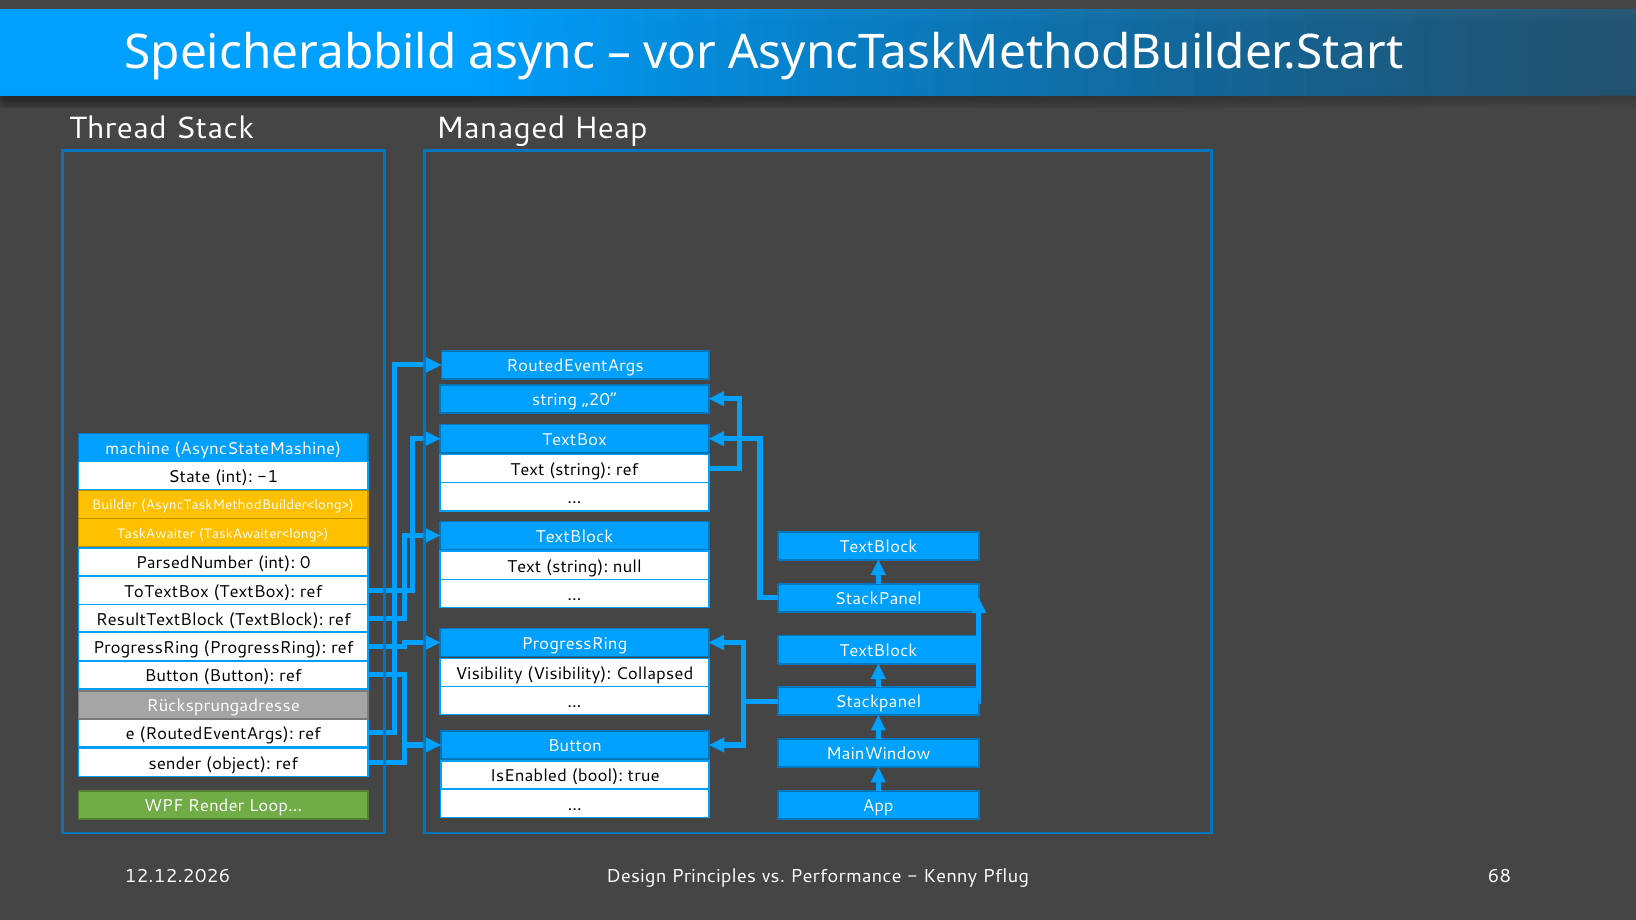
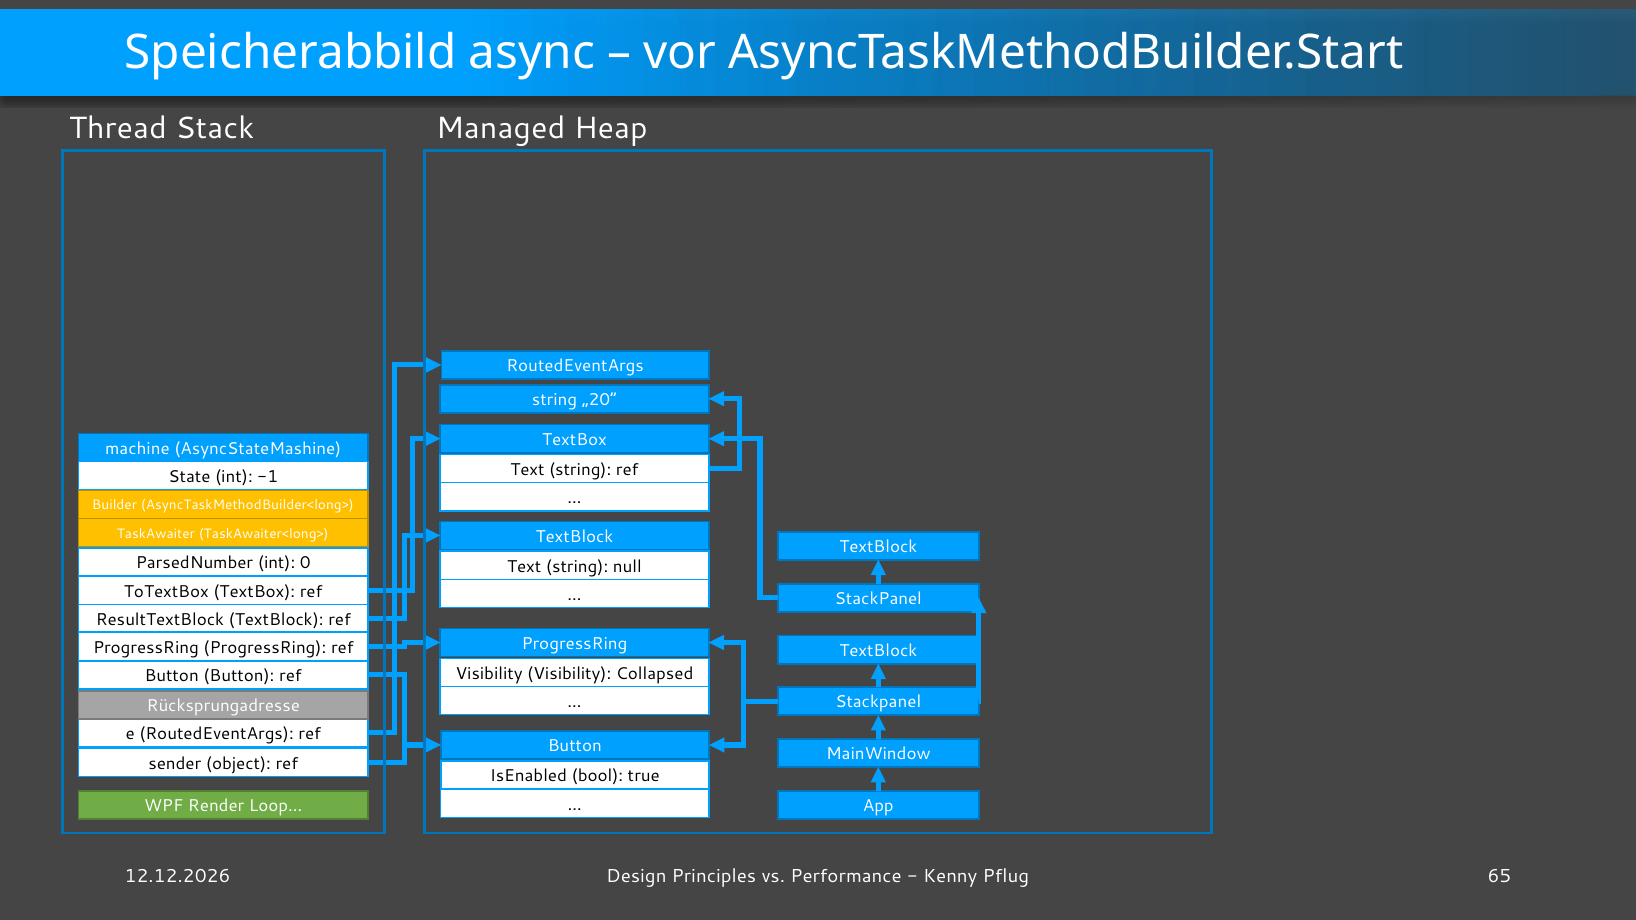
68: 68 -> 65
